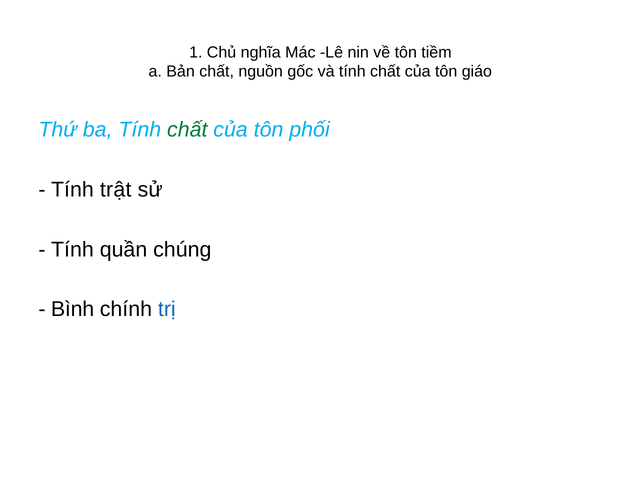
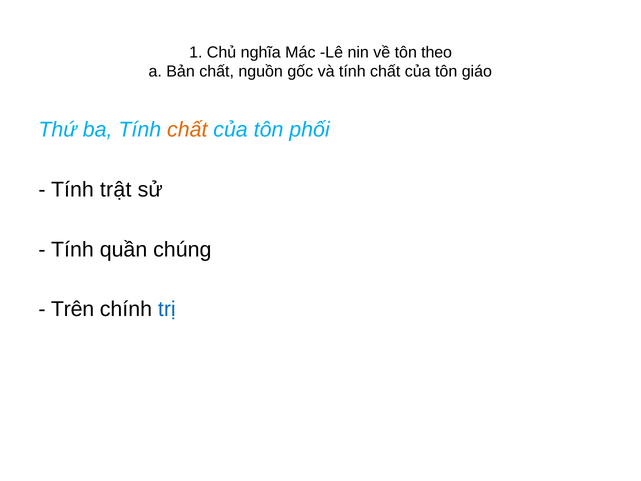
tiềm: tiềm -> theo
chất at (187, 130) colour: green -> orange
Bình: Bình -> Trên
